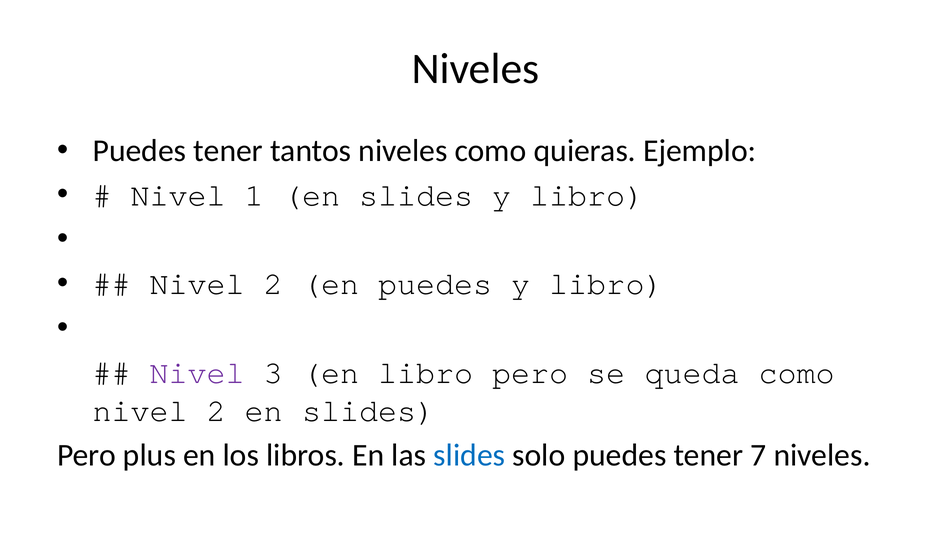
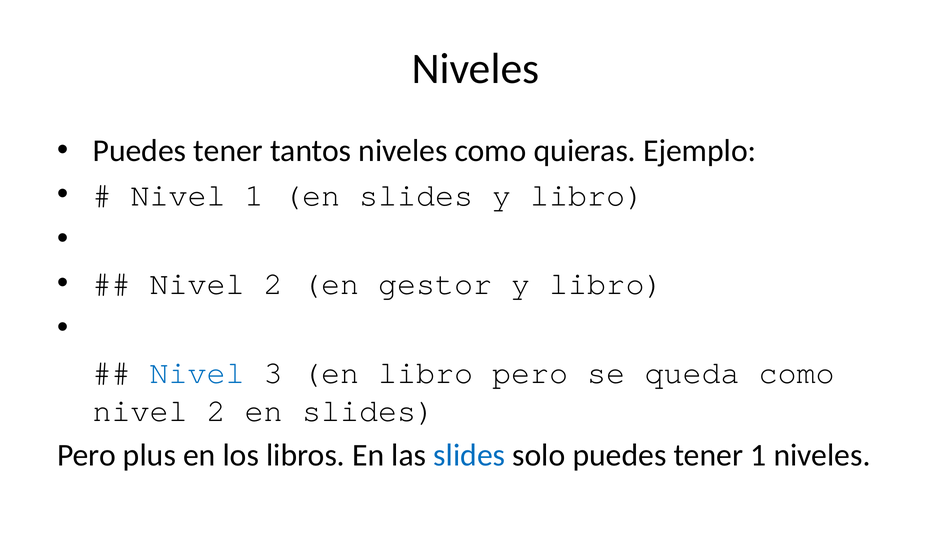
en puedes: puedes -> gestor
Nivel at (197, 373) colour: purple -> blue
tener 7: 7 -> 1
